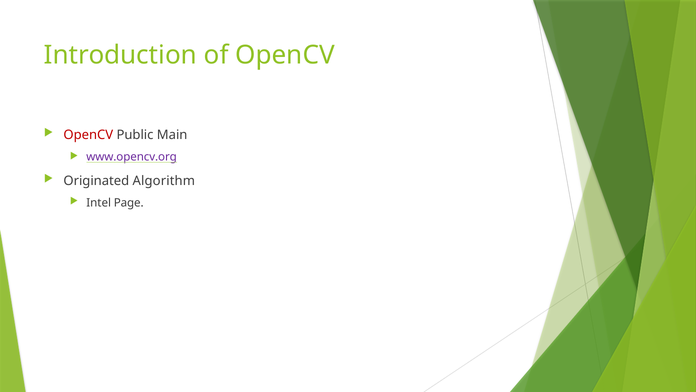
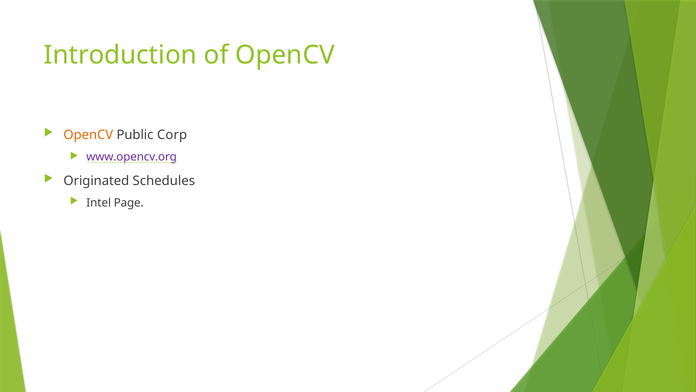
OpenCV at (88, 135) colour: red -> orange
Main: Main -> Corp
Algorithm: Algorithm -> Schedules
